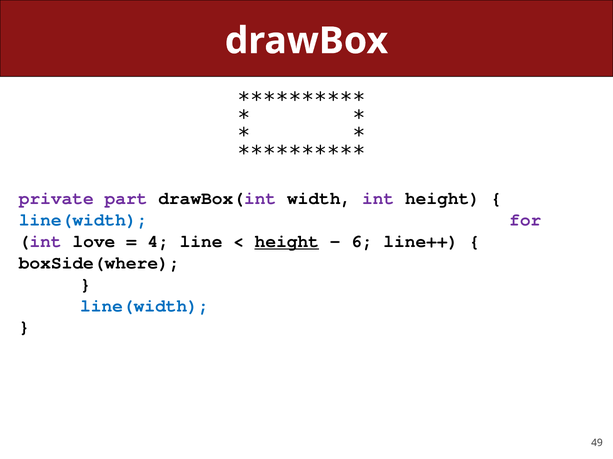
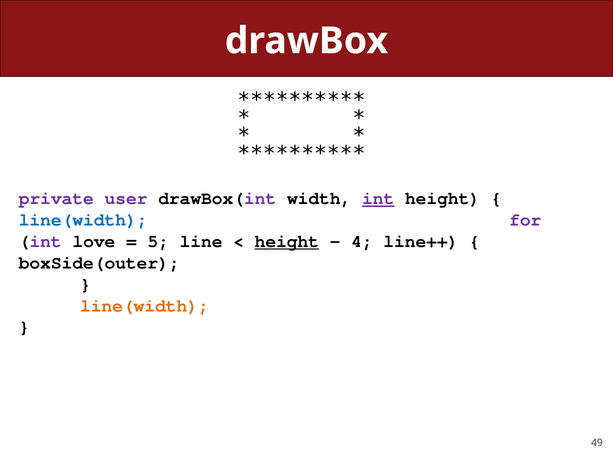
part: part -> user
int at (378, 199) underline: none -> present
4: 4 -> 5
6: 6 -> 4
boxSide(where: boxSide(where -> boxSide(outer
line(width at (144, 306) colour: blue -> orange
